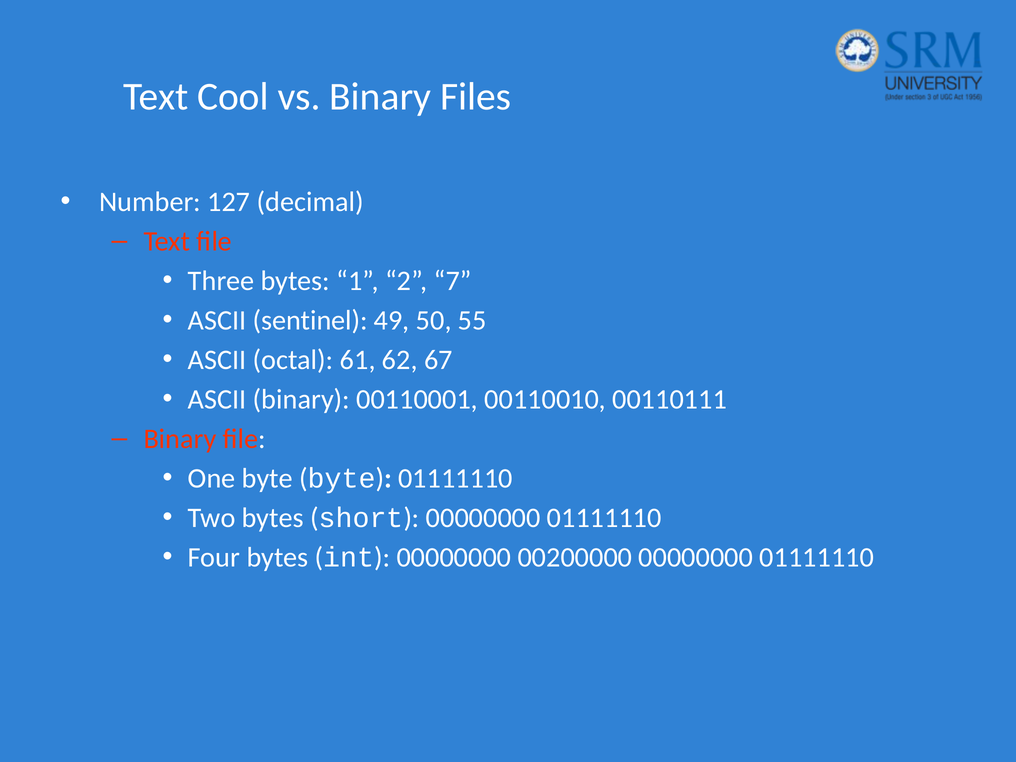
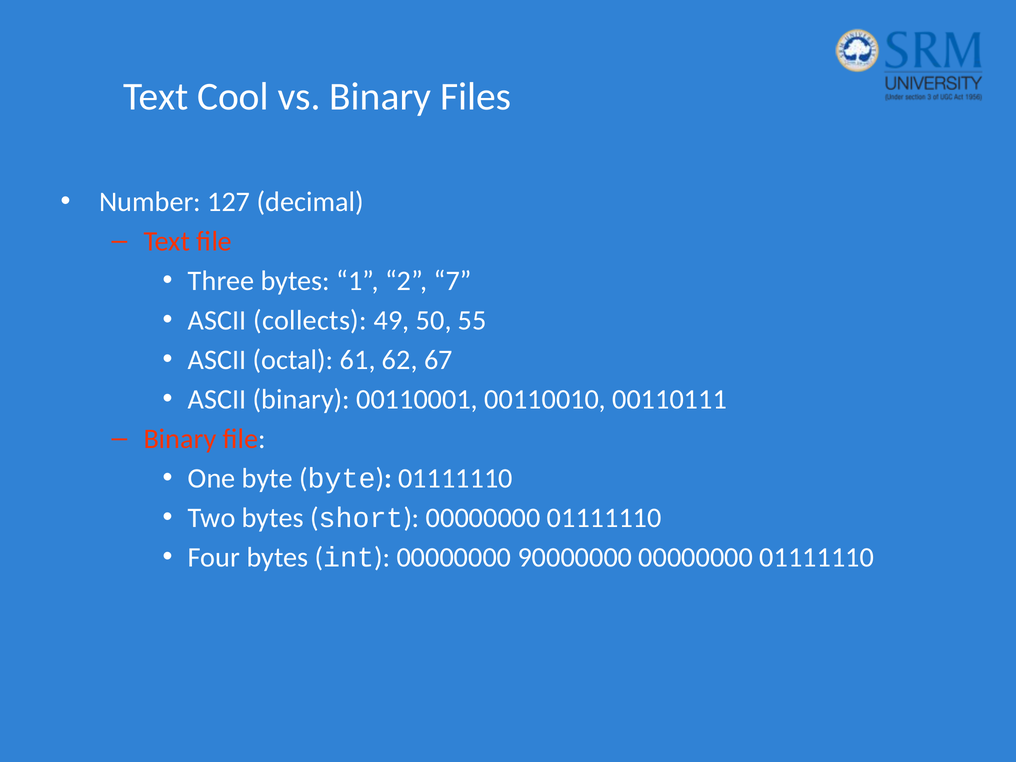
sentinel: sentinel -> collects
00200000: 00200000 -> 90000000
